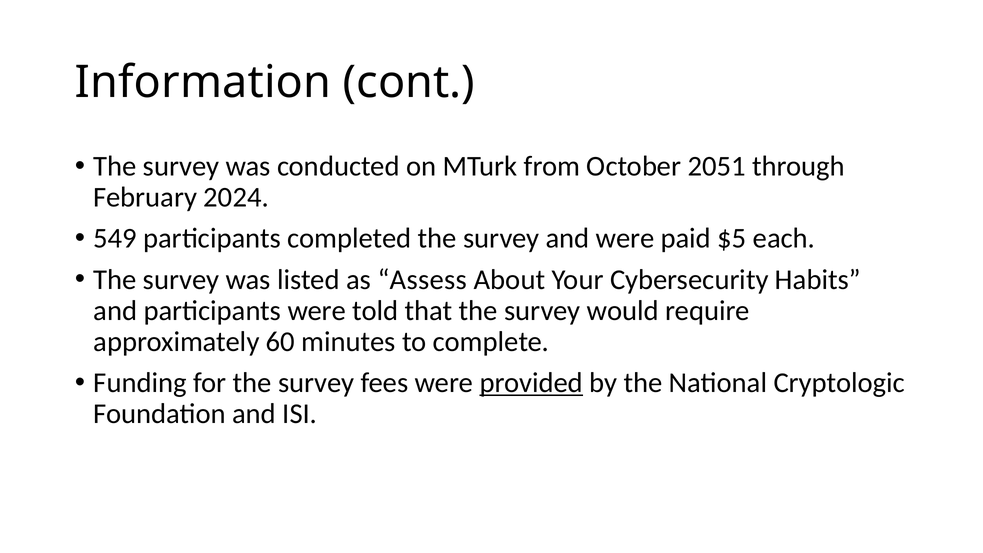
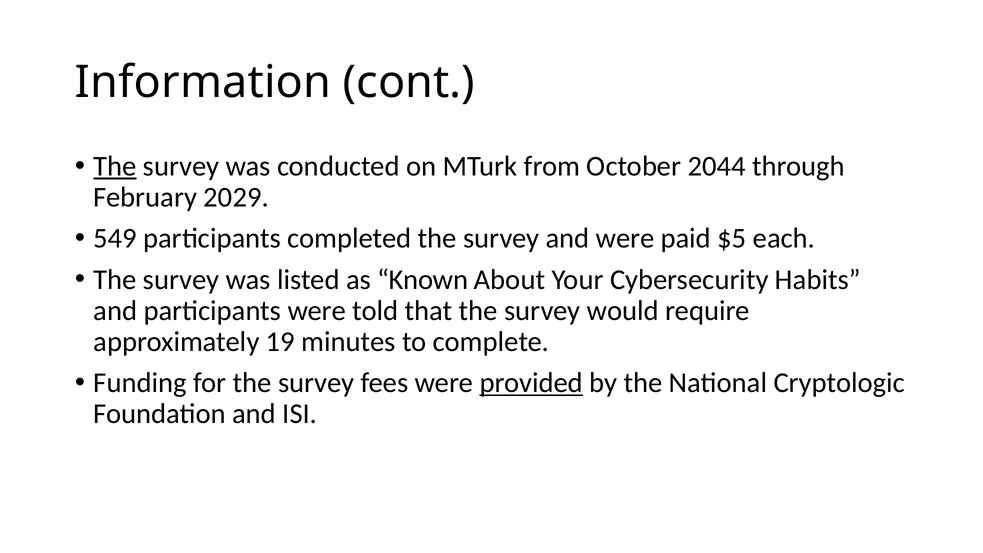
The at (115, 166) underline: none -> present
2051: 2051 -> 2044
2024: 2024 -> 2029
Assess: Assess -> Known
60: 60 -> 19
